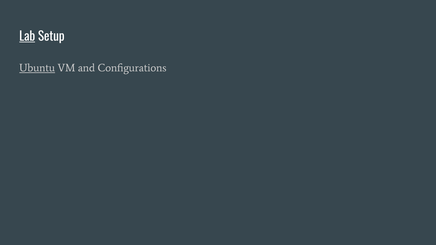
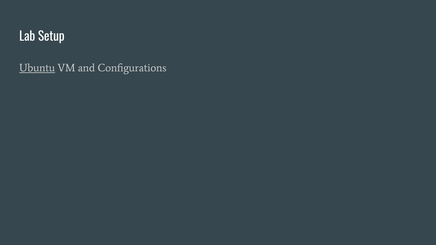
Lab underline: present -> none
